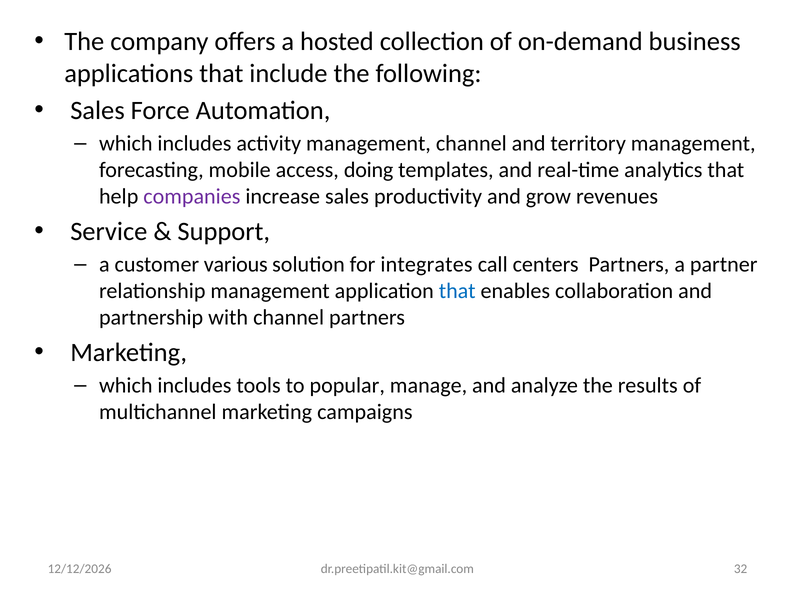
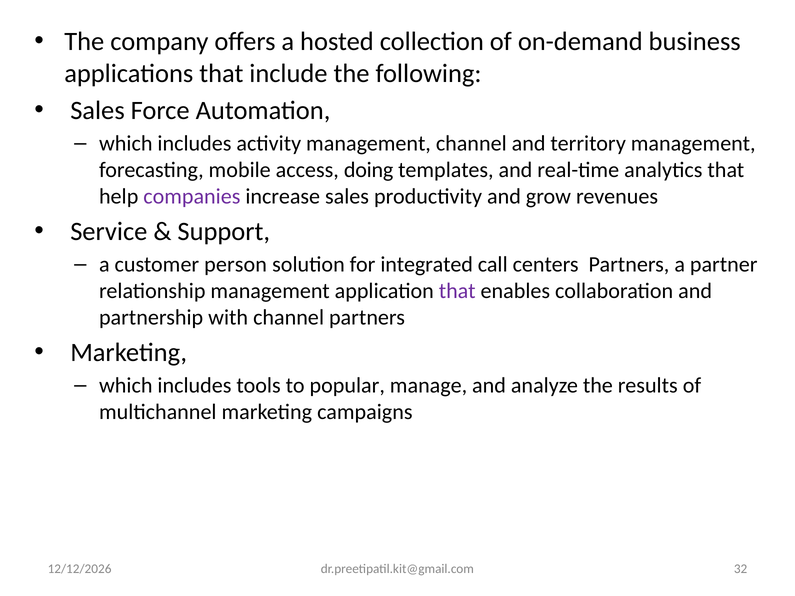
various: various -> person
integrates: integrates -> integrated
that at (457, 291) colour: blue -> purple
